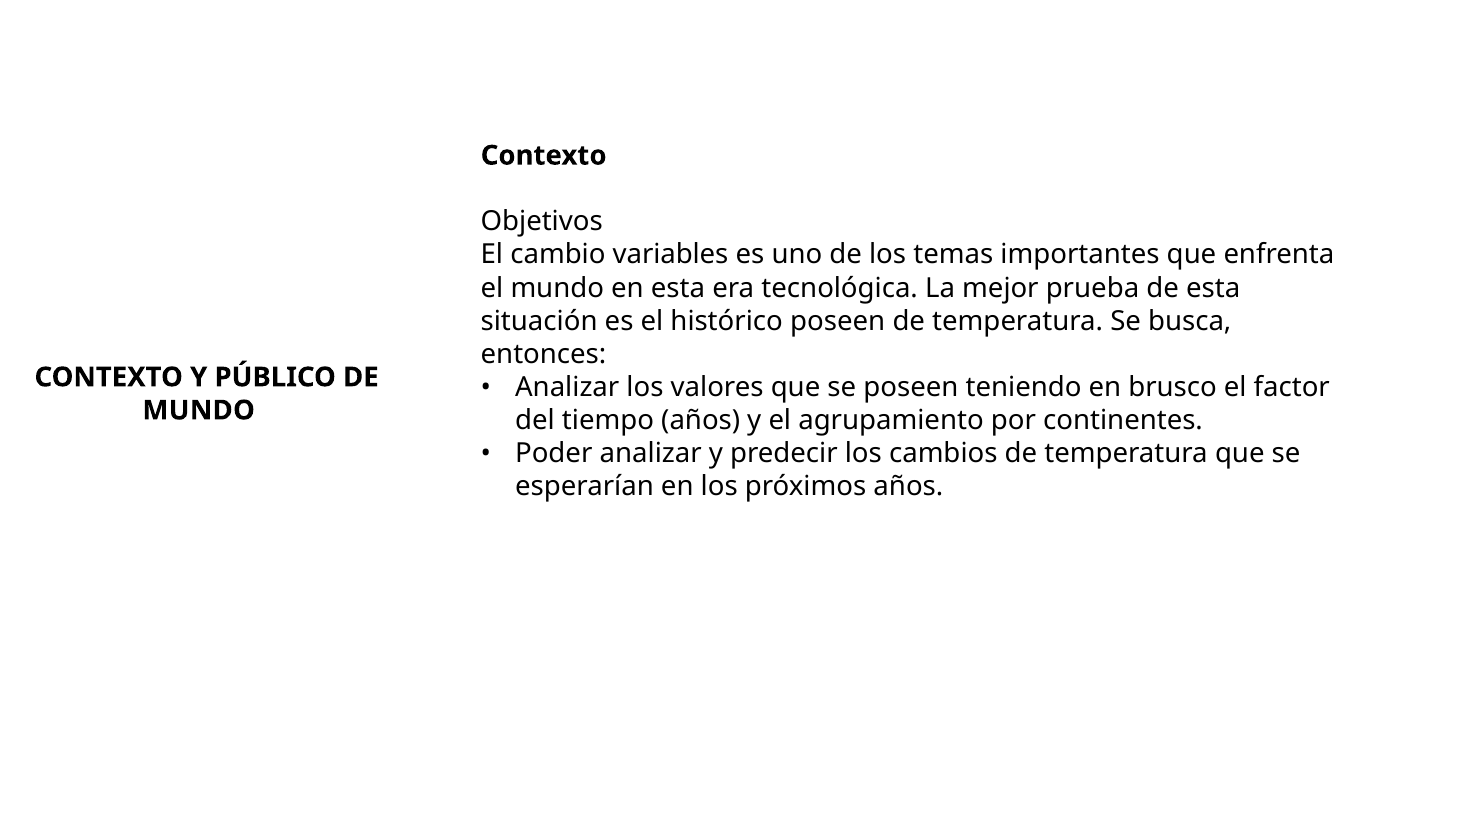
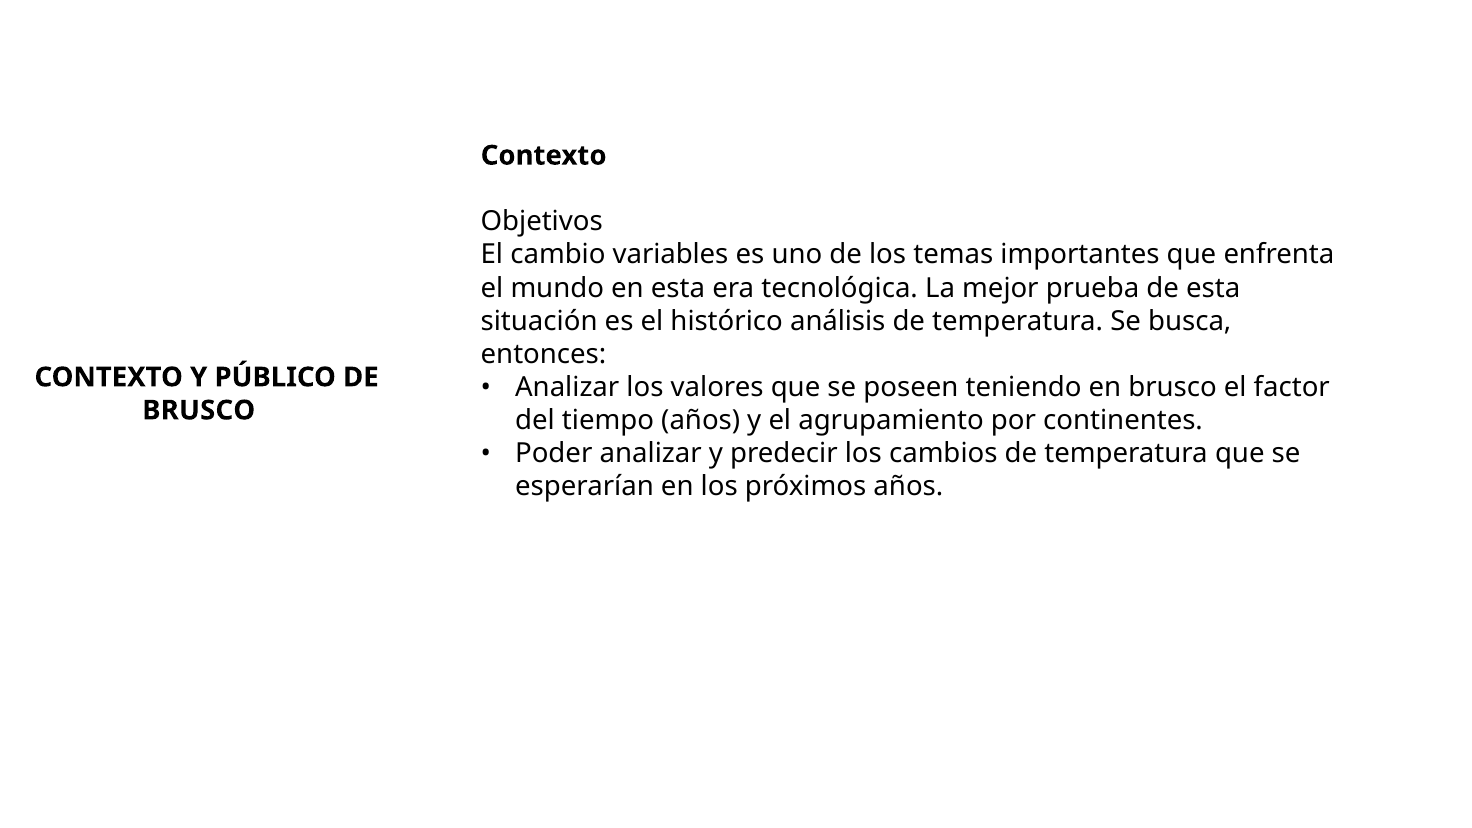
histórico poseen: poseen -> análisis
MUNDO at (199, 410): MUNDO -> BRUSCO
